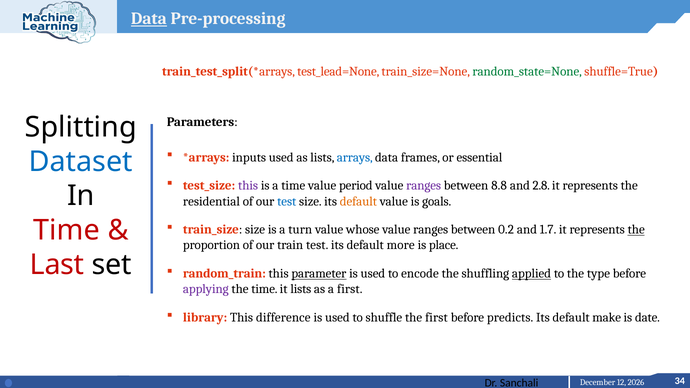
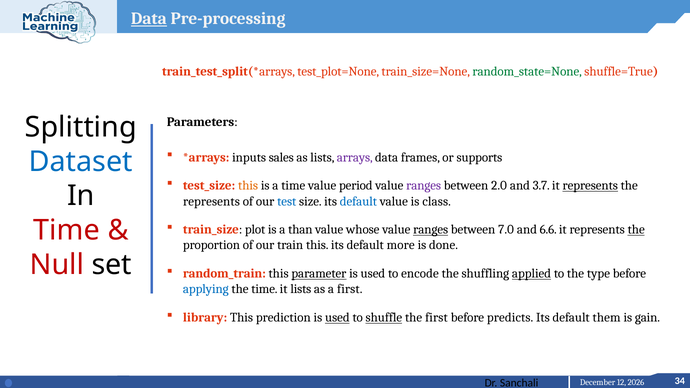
test_lead=None: test_lead=None -> test_plot=None
inputs used: used -> sales
arrays colour: blue -> purple
essential: essential -> supports
this at (248, 186) colour: purple -> orange
8.8: 8.8 -> 2.0
2.8: 2.8 -> 3.7
represents at (590, 186) underline: none -> present
residential at (211, 201): residential -> represents
default at (358, 201) colour: orange -> blue
goals: goals -> class
train_size size: size -> plot
turn: turn -> than
ranges at (431, 230) underline: none -> present
0.2: 0.2 -> 7.0
1.7: 1.7 -> 6.6
train test: test -> this
place: place -> done
Last: Last -> Null
applying colour: purple -> blue
difference: difference -> prediction
used at (337, 318) underline: none -> present
shuffle underline: none -> present
make: make -> them
date: date -> gain
